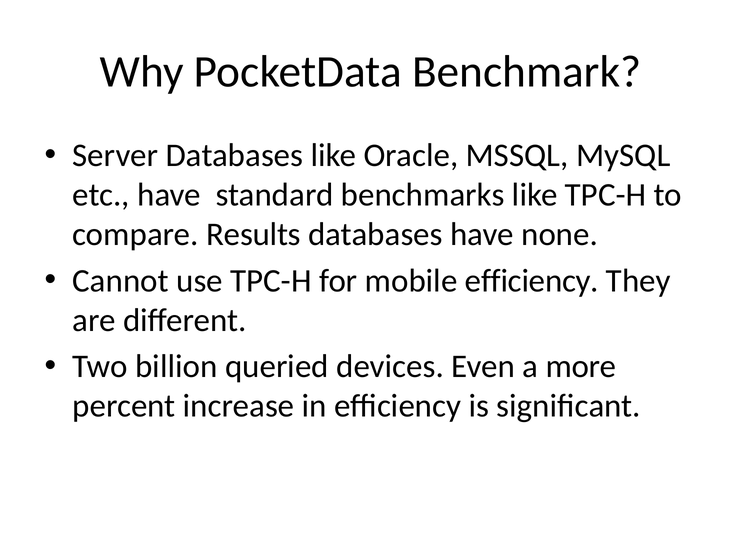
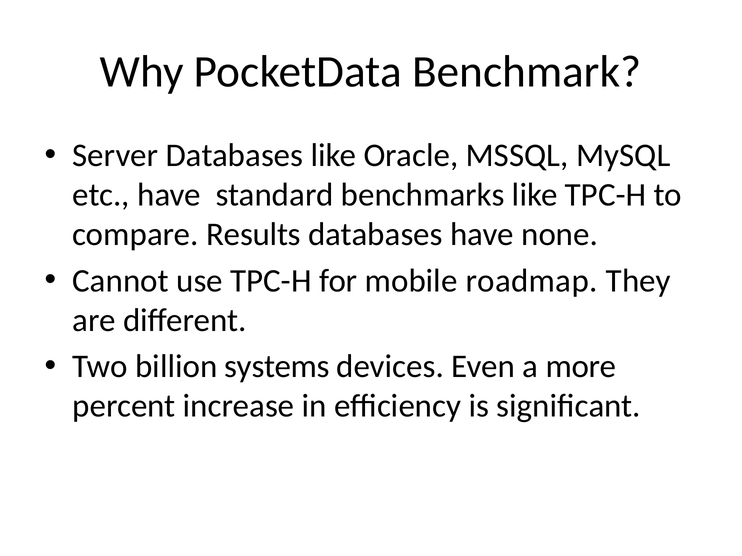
mobile efficiency: efficiency -> roadmap
queried: queried -> systems
